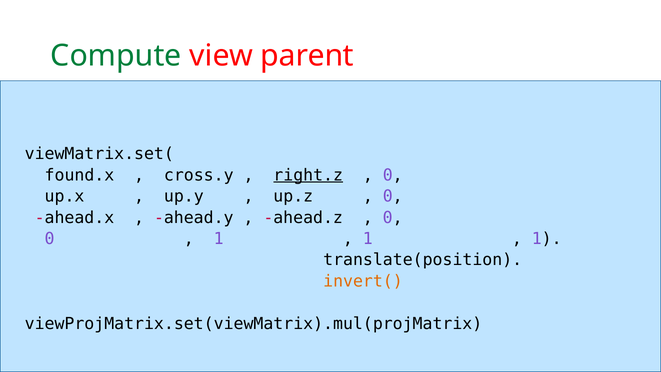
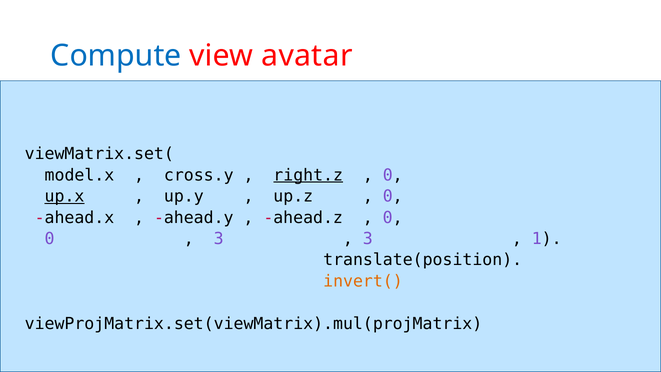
Compute colour: green -> blue
parent: parent -> avatar
found.x: found.x -> model.x
up.x underline: none -> present
1 at (219, 239): 1 -> 3
1 at (368, 239): 1 -> 3
